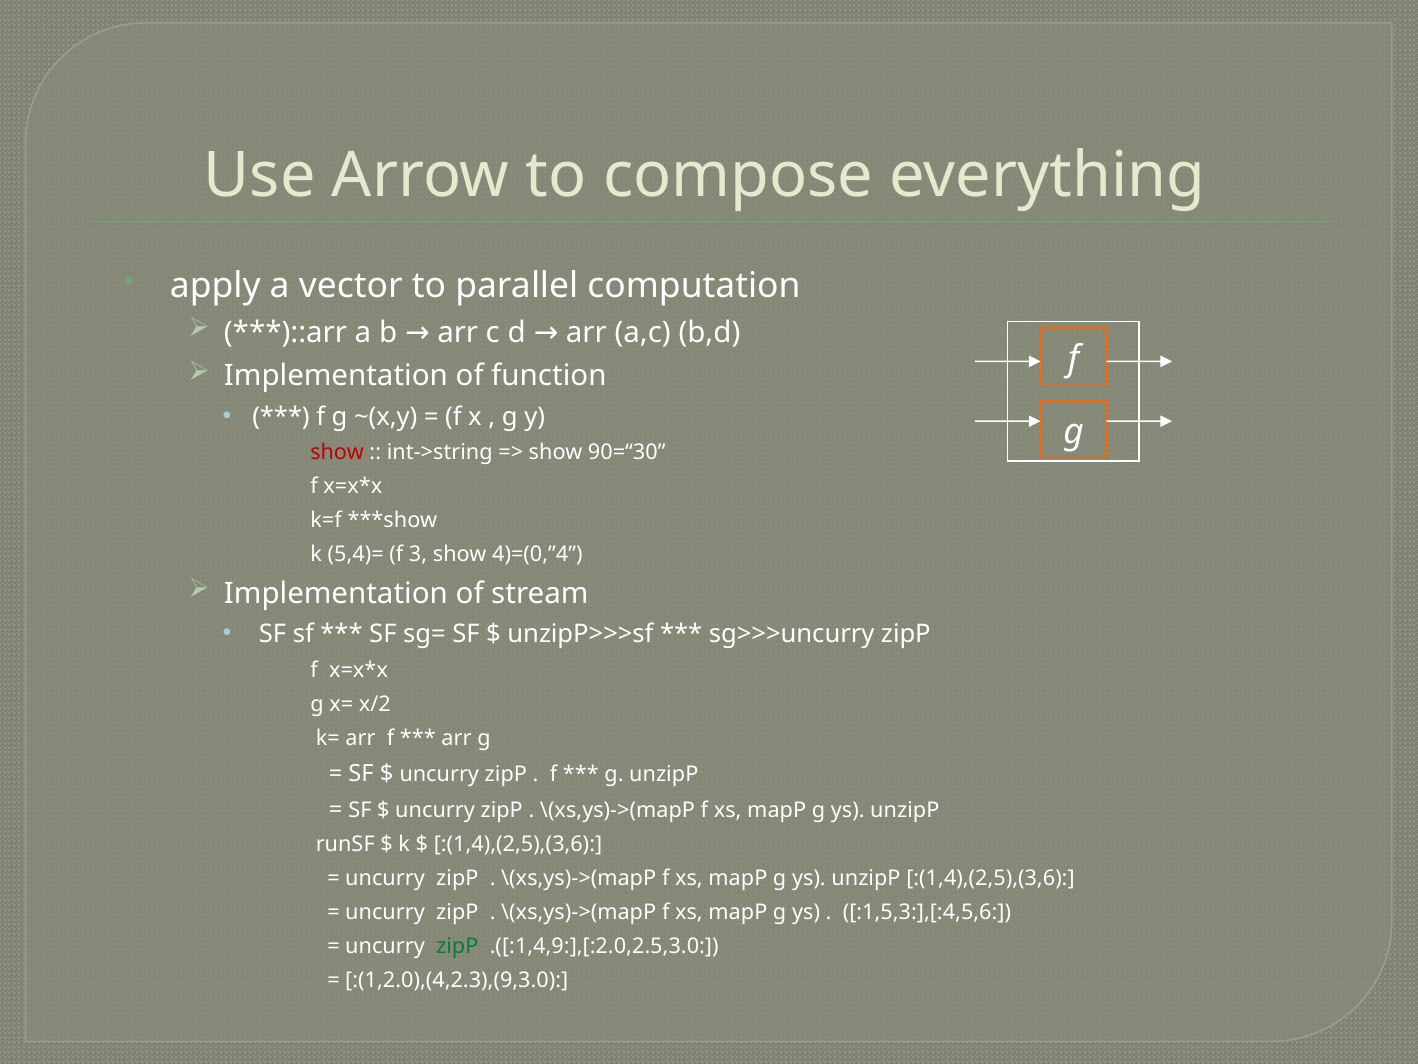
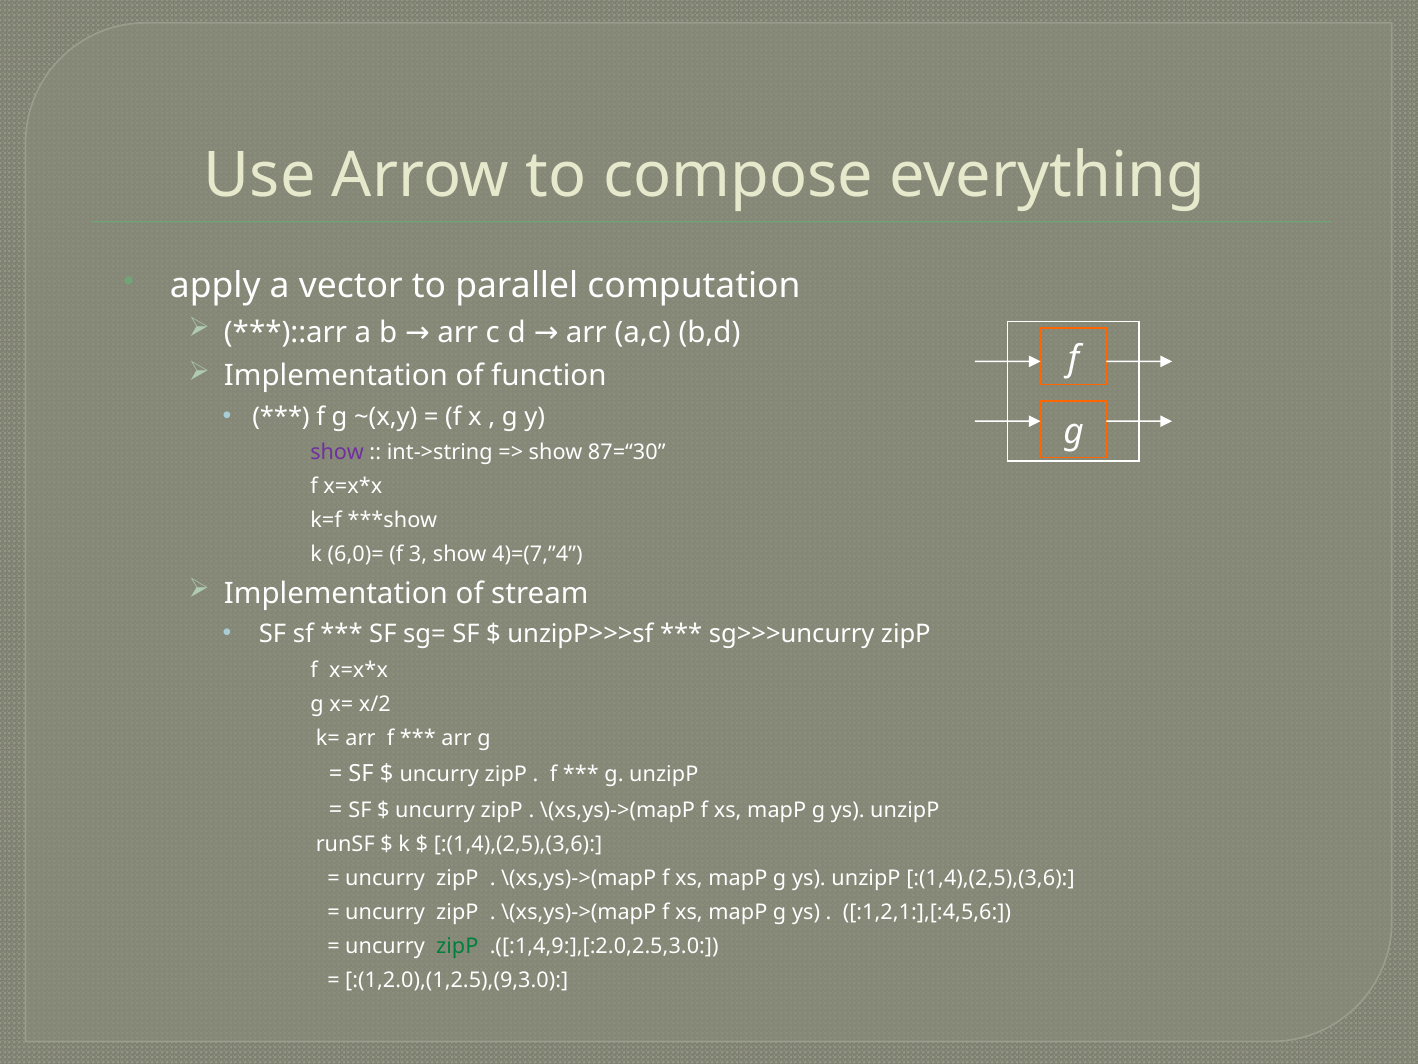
show at (337, 452) colour: red -> purple
90=“30: 90=“30 -> 87=“30
5,4)=: 5,4)= -> 6,0)=
4)=(0,”4: 4)=(0,”4 -> 4)=(7,”4
:1,5,3:],[:4,5,6: :1,5,3:],[:4,5,6 -> :1,2,1:],[:4,5,6
:(1,2.0),(4,2.3),(9,3.0: :(1,2.0),(4,2.3),(9,3.0 -> :(1,2.0),(1,2.5),(9,3.0
